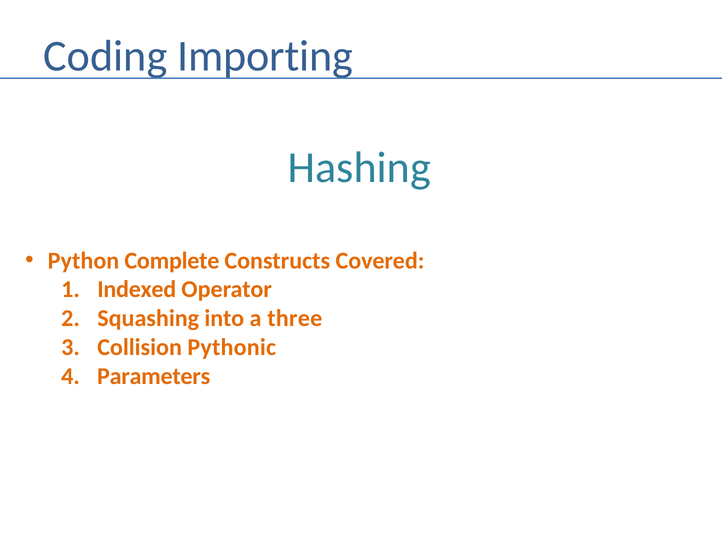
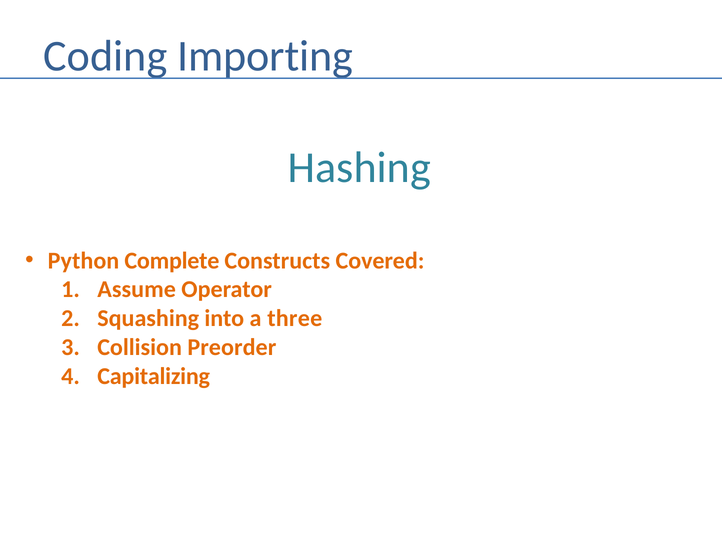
Indexed: Indexed -> Assume
Pythonic: Pythonic -> Preorder
Parameters: Parameters -> Capitalizing
